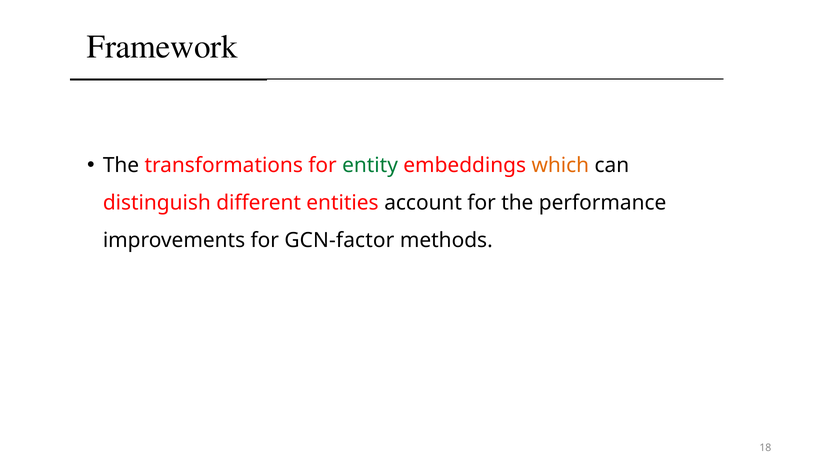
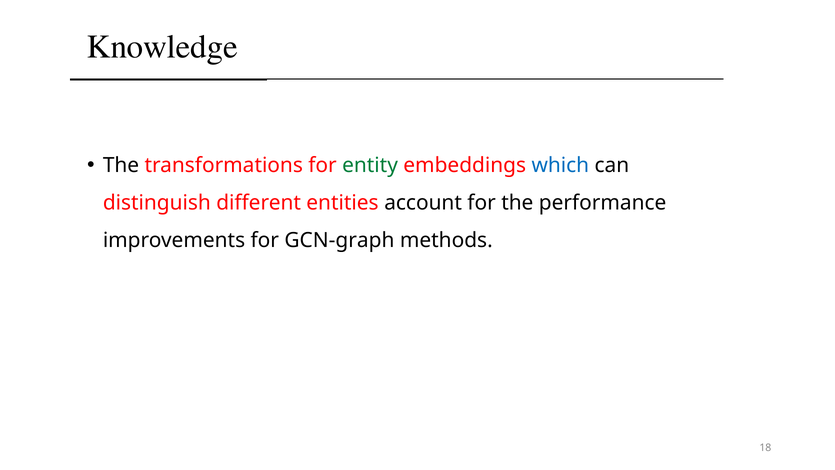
Framework: Framework -> Knowledge
which colour: orange -> blue
GCN-factor: GCN-factor -> GCN-graph
